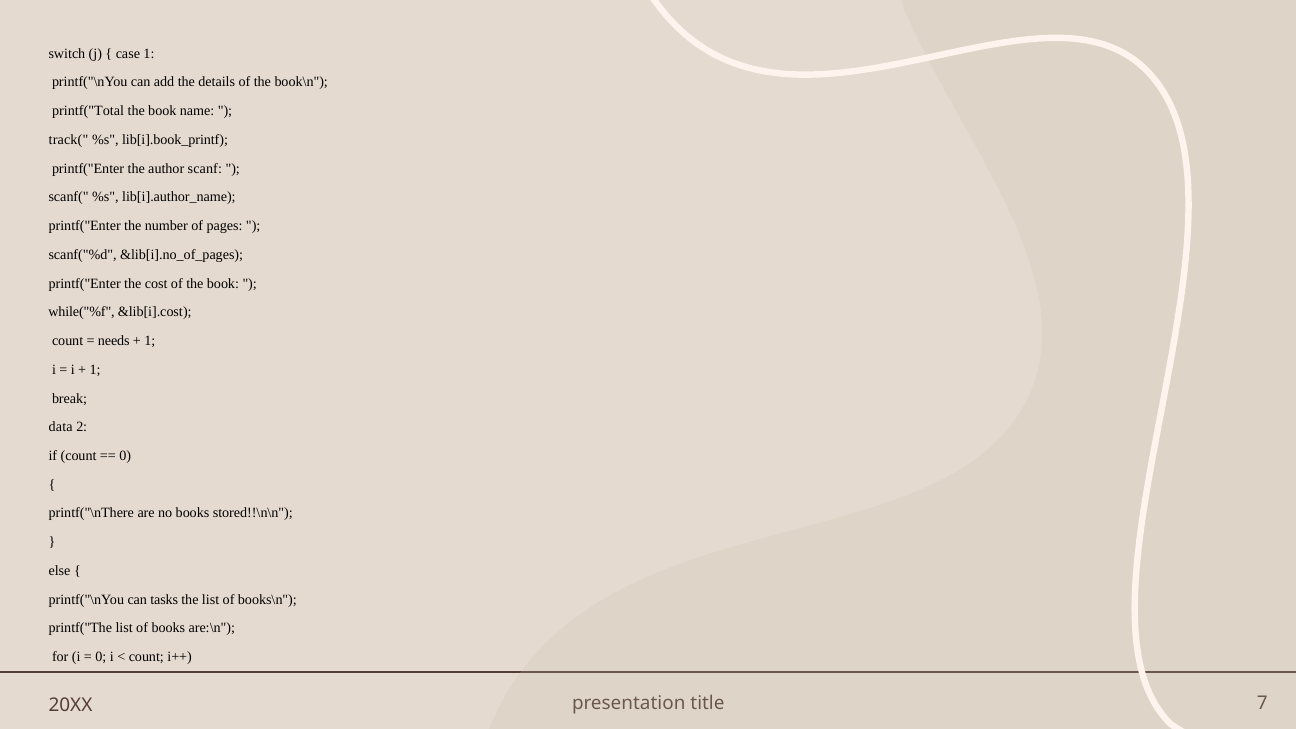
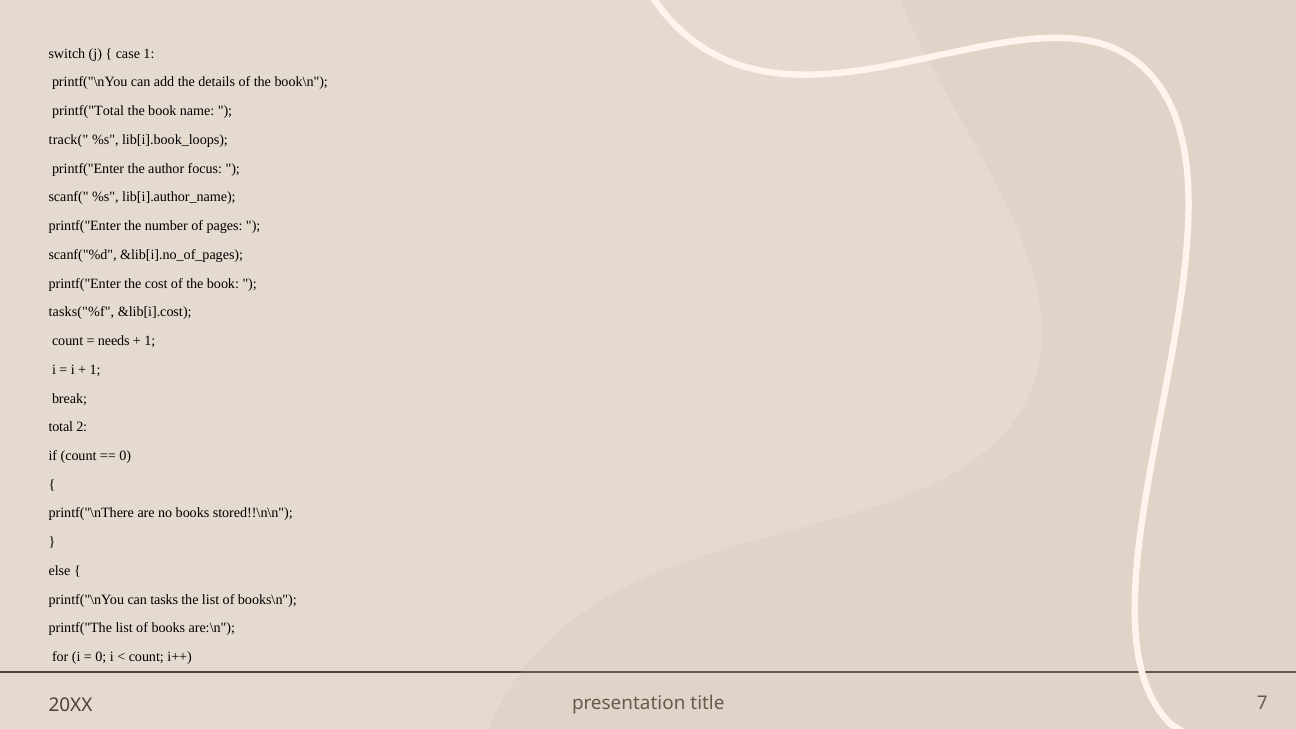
lib[i].book_printf: lib[i].book_printf -> lib[i].book_loops
scanf: scanf -> focus
while("%f: while("%f -> tasks("%f
data: data -> total
